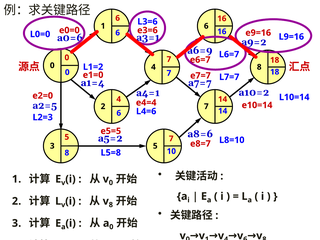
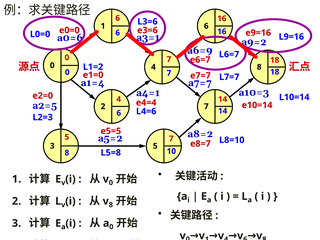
a10=2: a10=2 -> a10=3
a8=6: a8=6 -> a8=2
